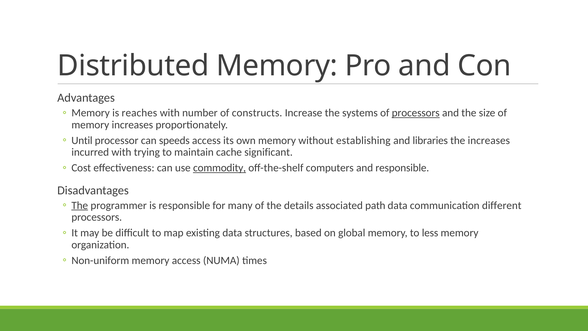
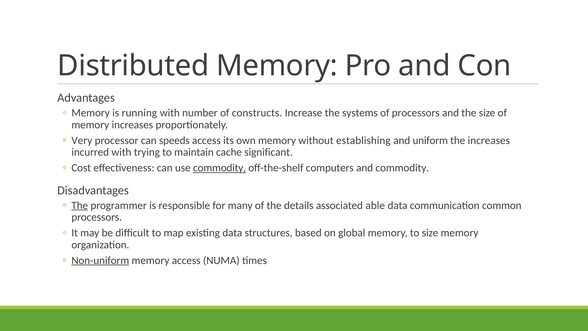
reaches: reaches -> running
processors at (416, 113) underline: present -> none
Until: Until -> Very
libraries: libraries -> uniform
and responsible: responsible -> commodity
path: path -> able
different: different -> common
to less: less -> size
Non-uniform underline: none -> present
